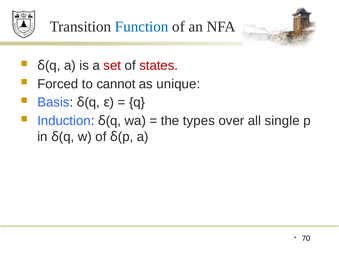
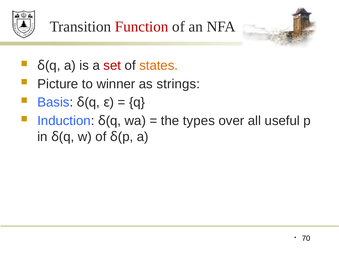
Function colour: blue -> red
states colour: red -> orange
Forced: Forced -> Picture
cannot: cannot -> winner
unique: unique -> strings
single: single -> useful
